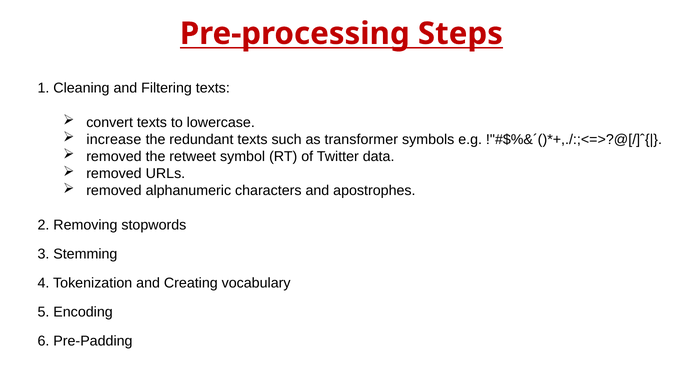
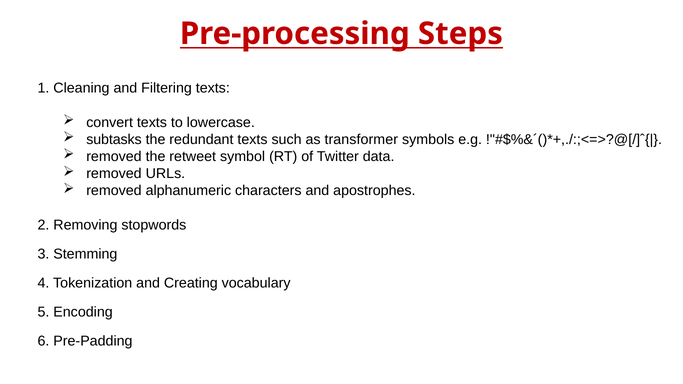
increase: increase -> subtasks
